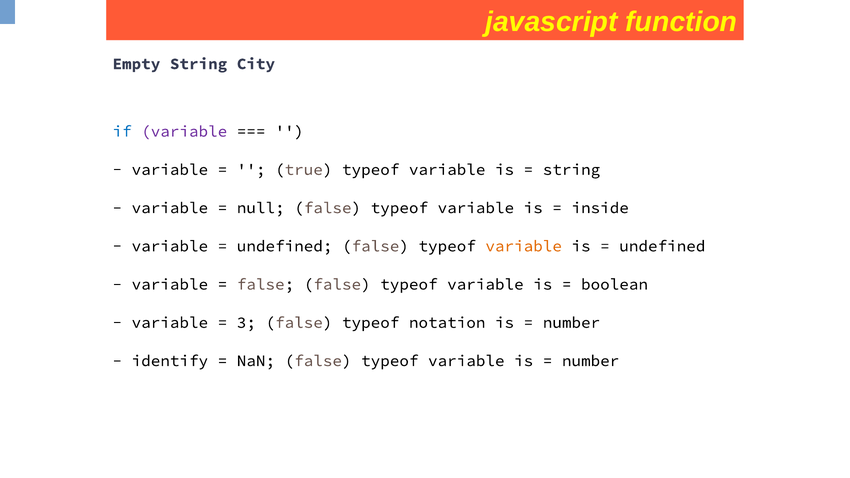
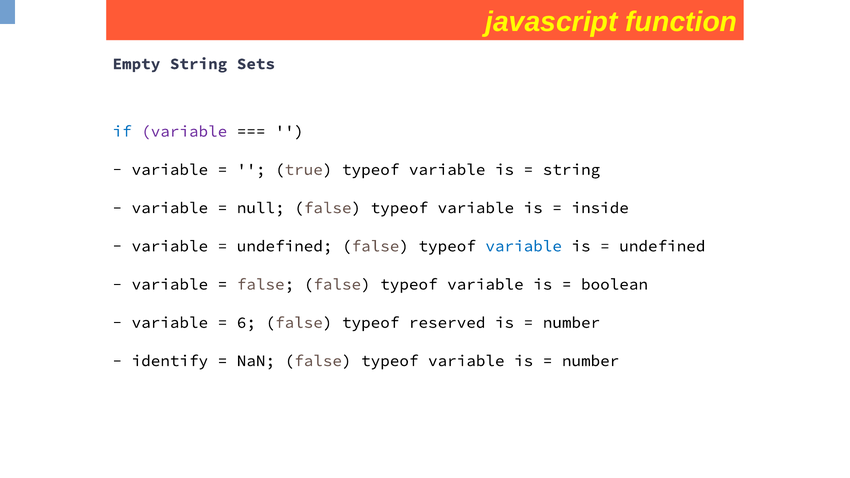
City: City -> Sets
variable at (524, 246) colour: orange -> blue
3: 3 -> 6
notation: notation -> reserved
